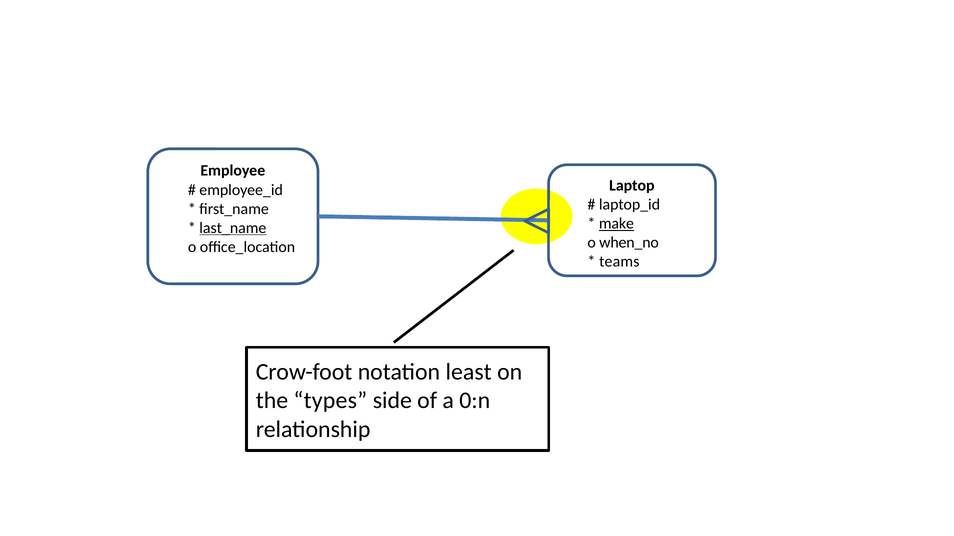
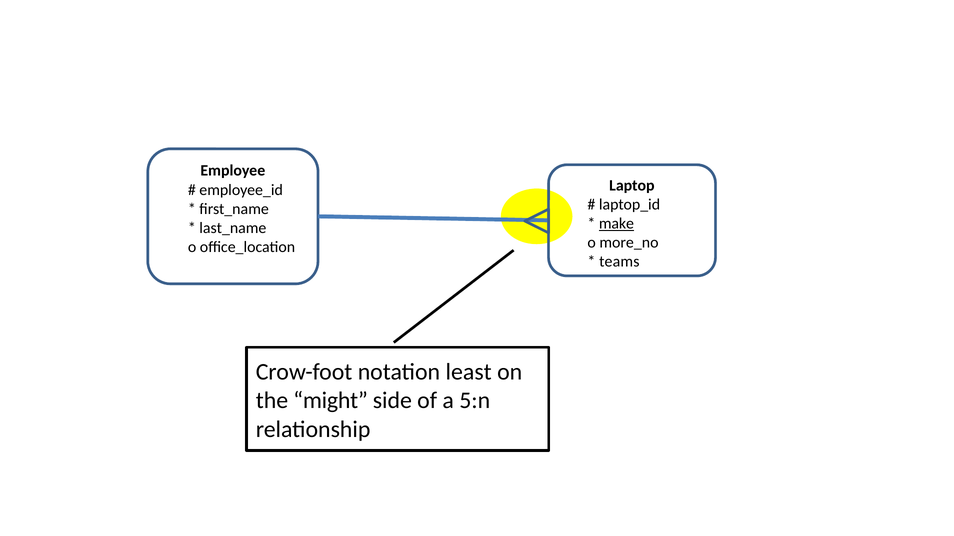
last_name underline: present -> none
when_no: when_no -> more_no
types: types -> might
0:n: 0:n -> 5:n
